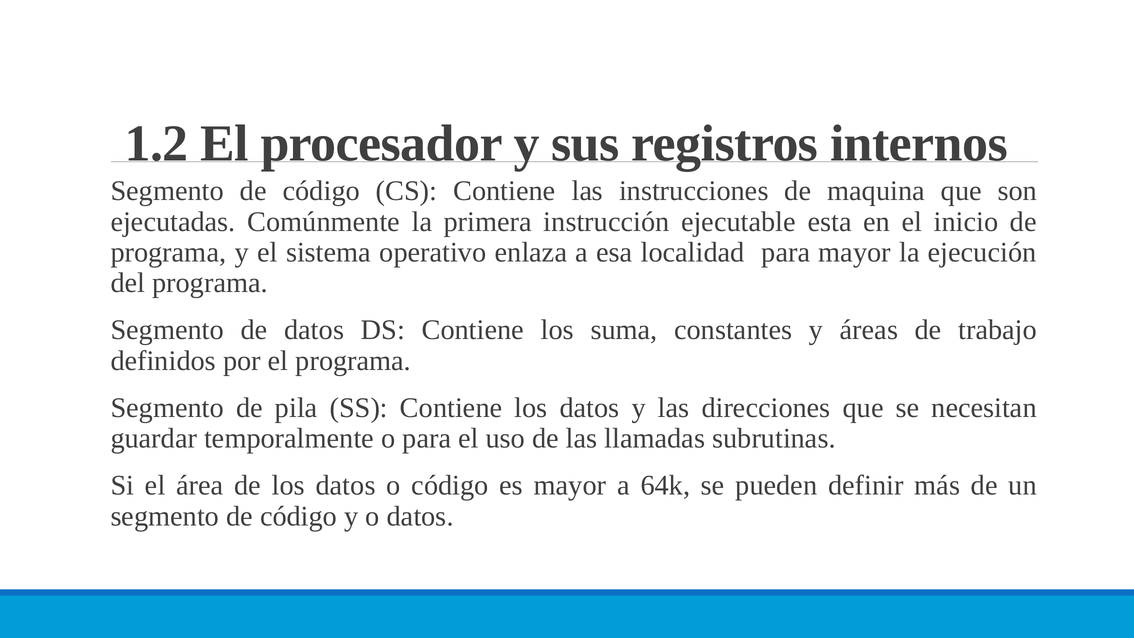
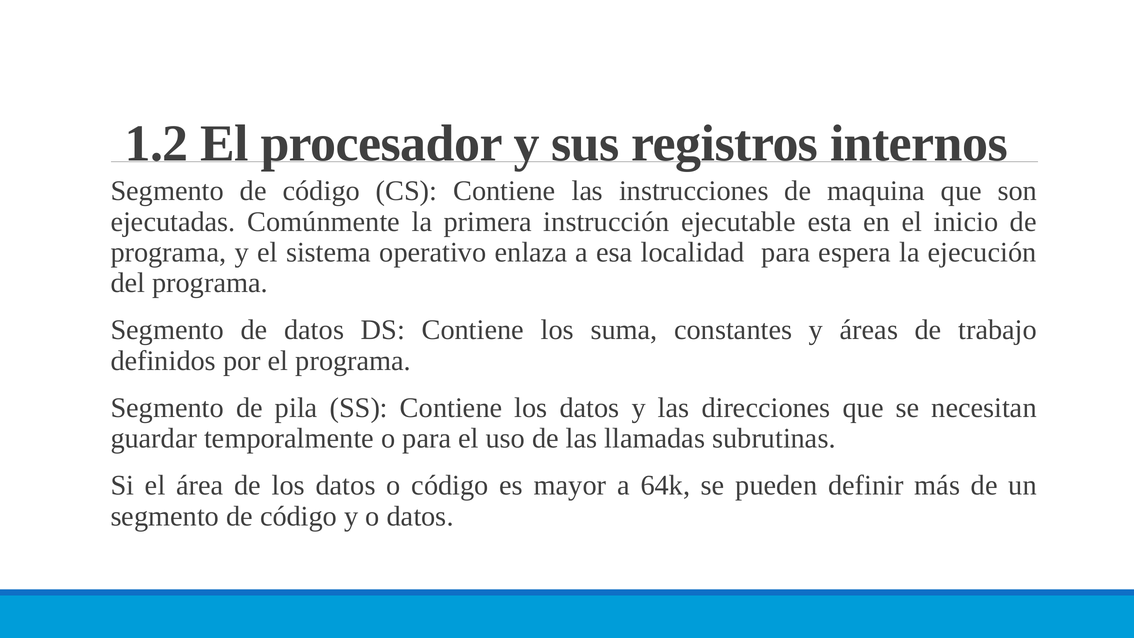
para mayor: mayor -> espera
